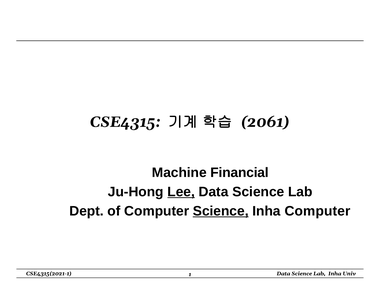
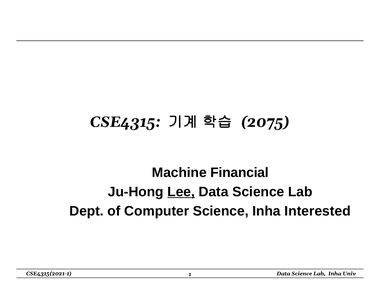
2061: 2061 -> 2075
Science at (221, 211) underline: present -> none
Inha Computer: Computer -> Interested
